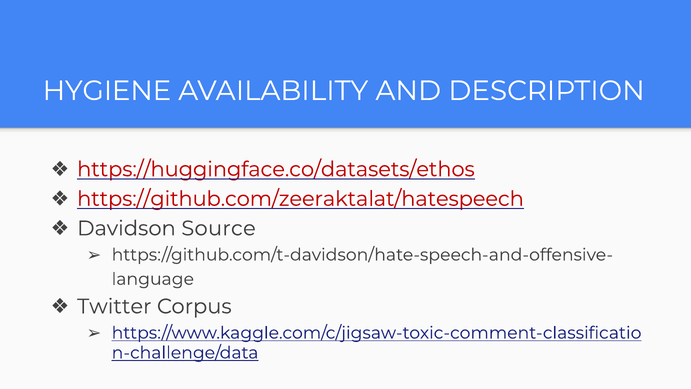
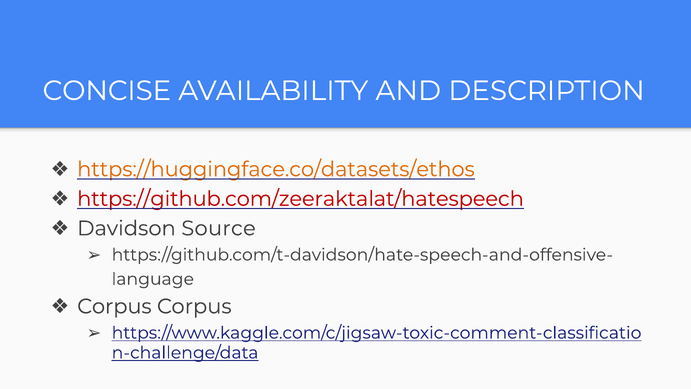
HYGIENE: HYGIENE -> CONCISE
https://huggingface.co/datasets/ethos colour: red -> orange
Twitter at (114, 306): Twitter -> Corpus
